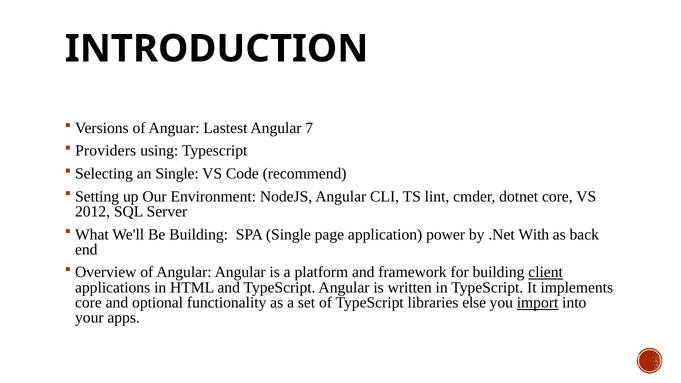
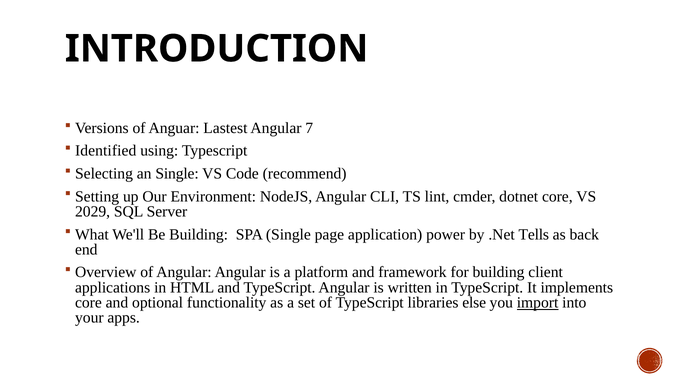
Providers: Providers -> Identified
2012: 2012 -> 2029
With: With -> Tells
client underline: present -> none
